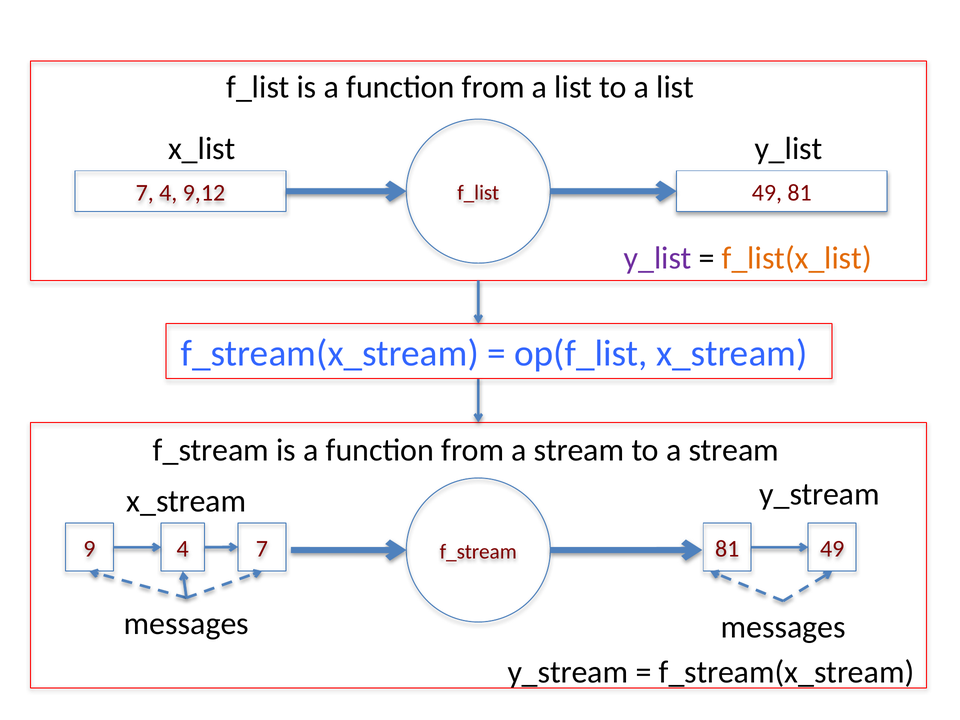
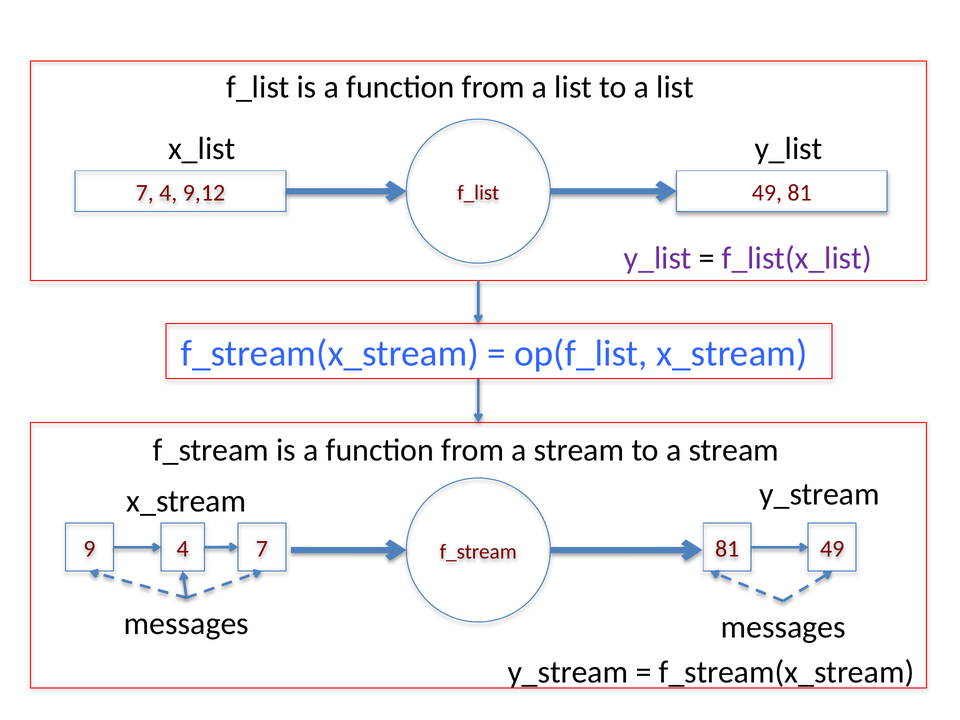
f_list(x_list colour: orange -> purple
